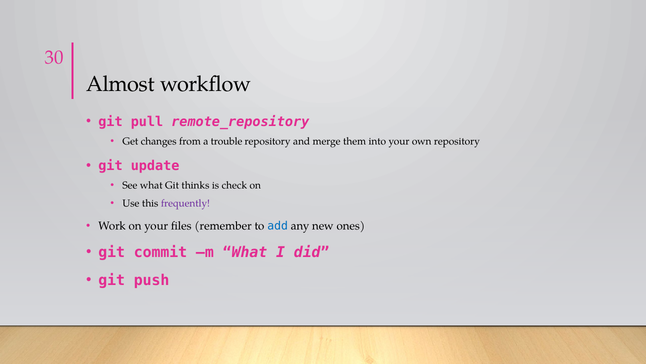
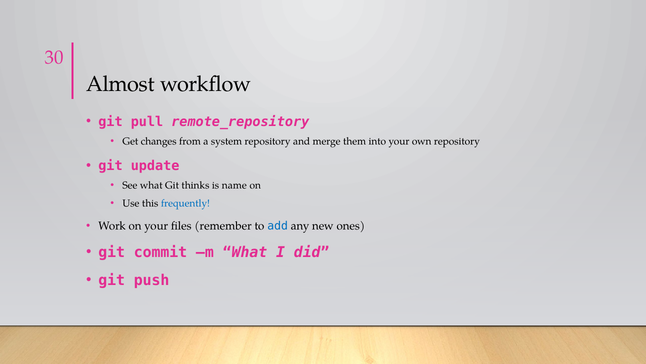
trouble: trouble -> system
check: check -> name
frequently colour: purple -> blue
